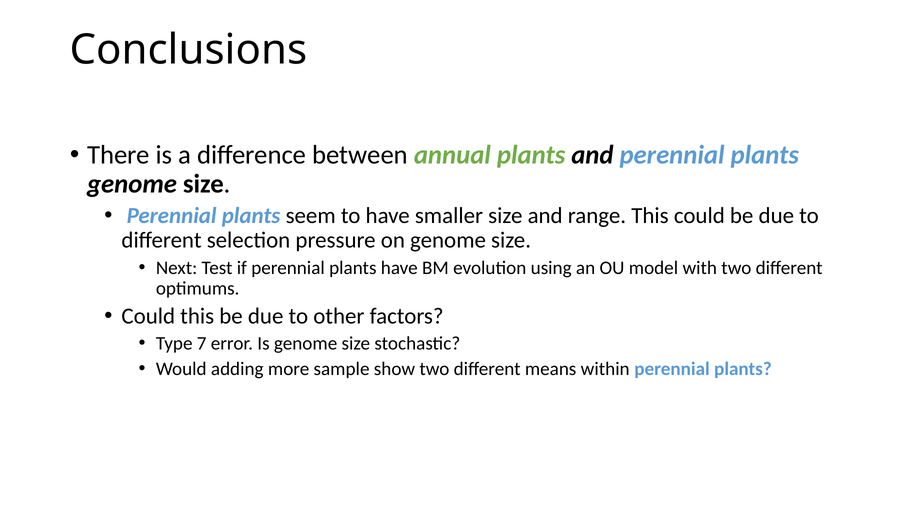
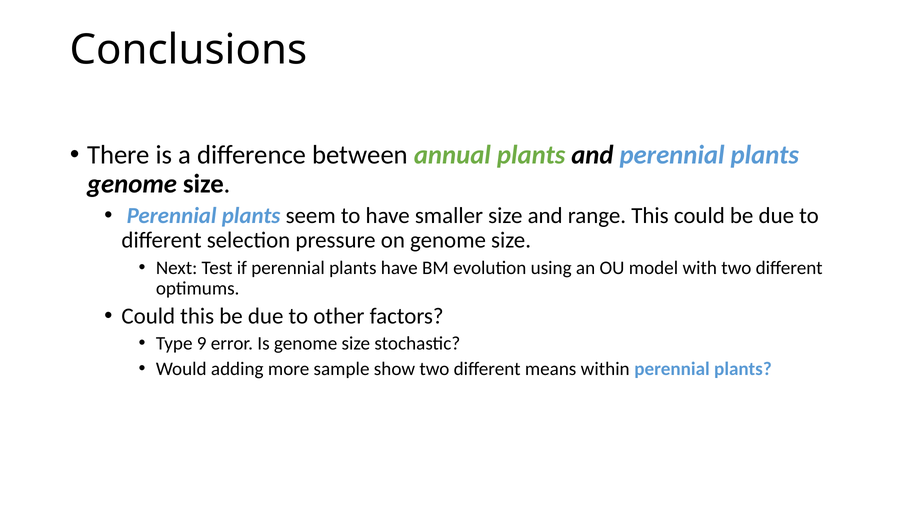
7: 7 -> 9
